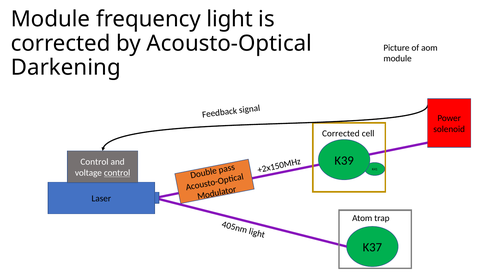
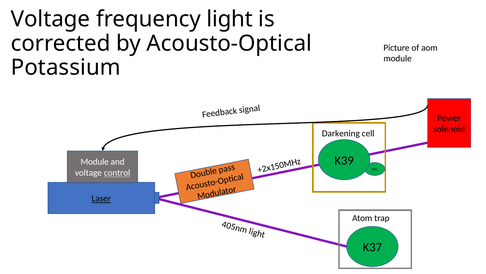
Module at (50, 19): Module -> Voltage
Darkening: Darkening -> Potassium
Corrected at (341, 133): Corrected -> Darkening
Control at (94, 162): Control -> Module
Laser underline: none -> present
